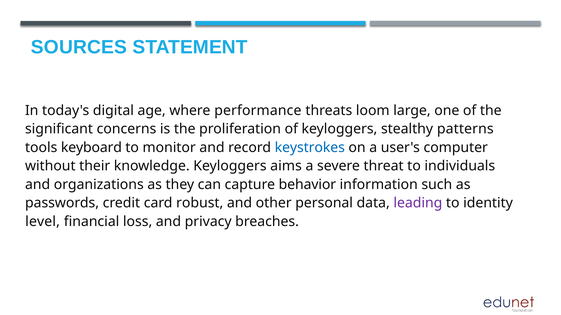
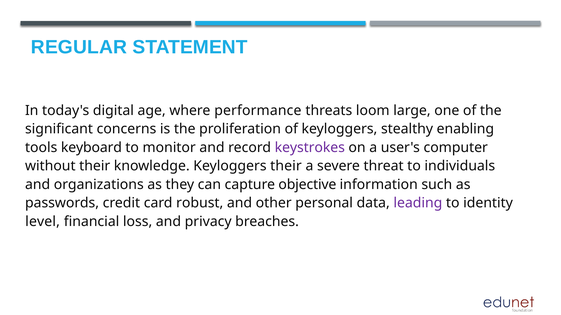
SOURCES: SOURCES -> REGULAR
patterns: patterns -> enabling
keystrokes colour: blue -> purple
Keyloggers aims: aims -> their
behavior: behavior -> objective
